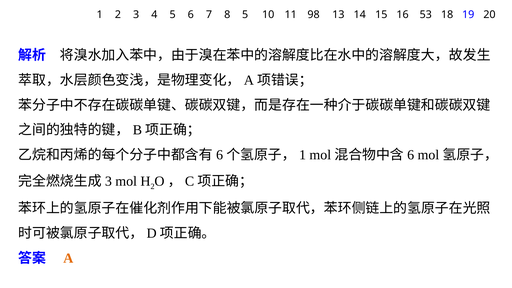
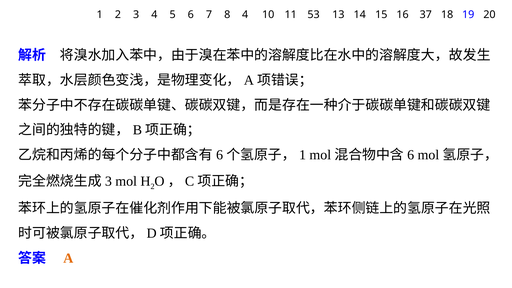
8 5: 5 -> 4
98: 98 -> 53
53: 53 -> 37
